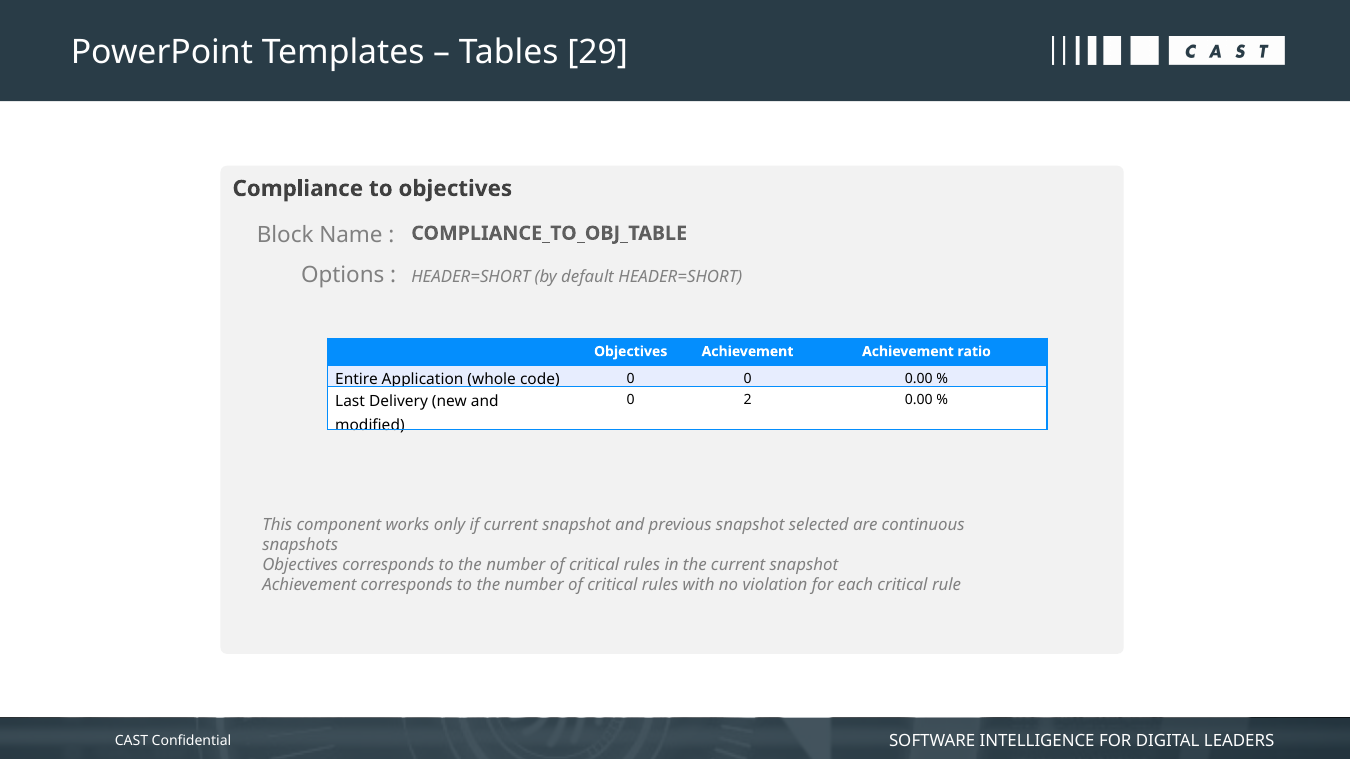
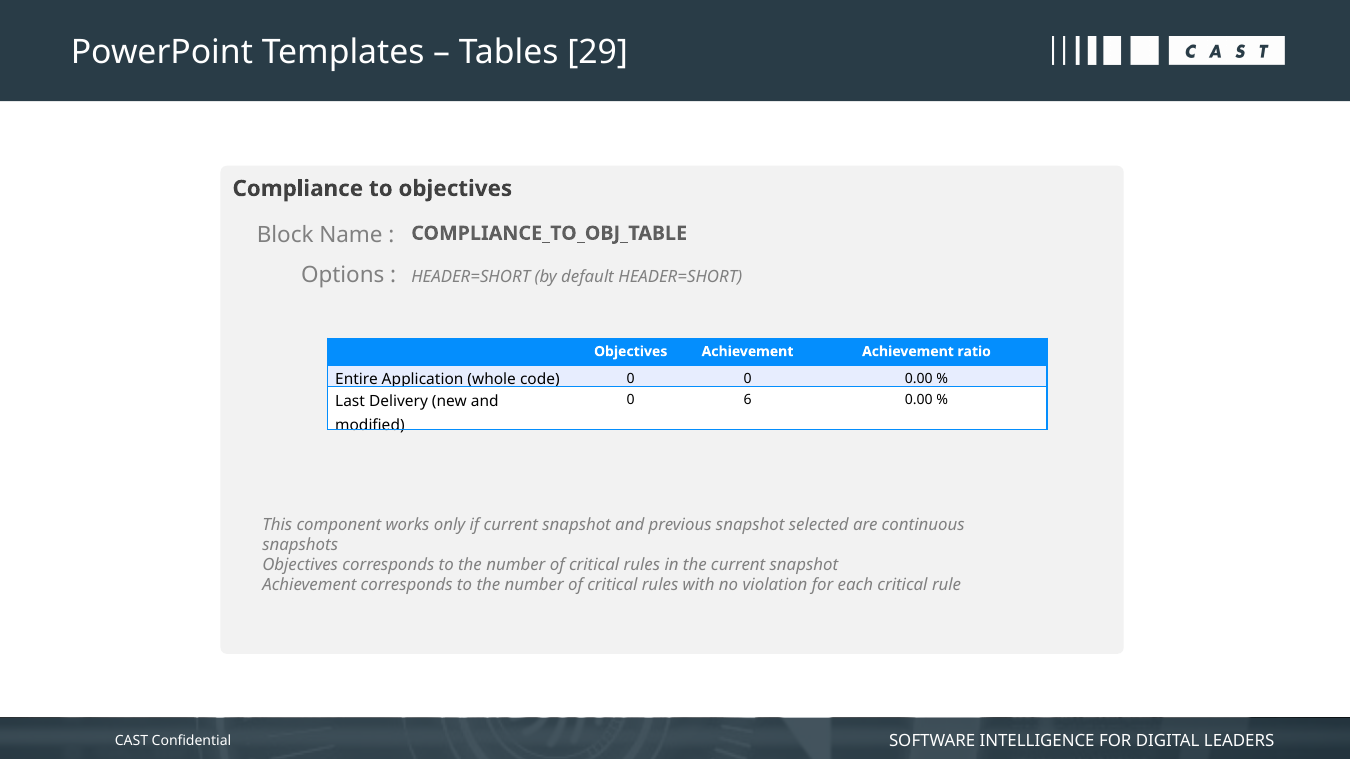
2: 2 -> 6
